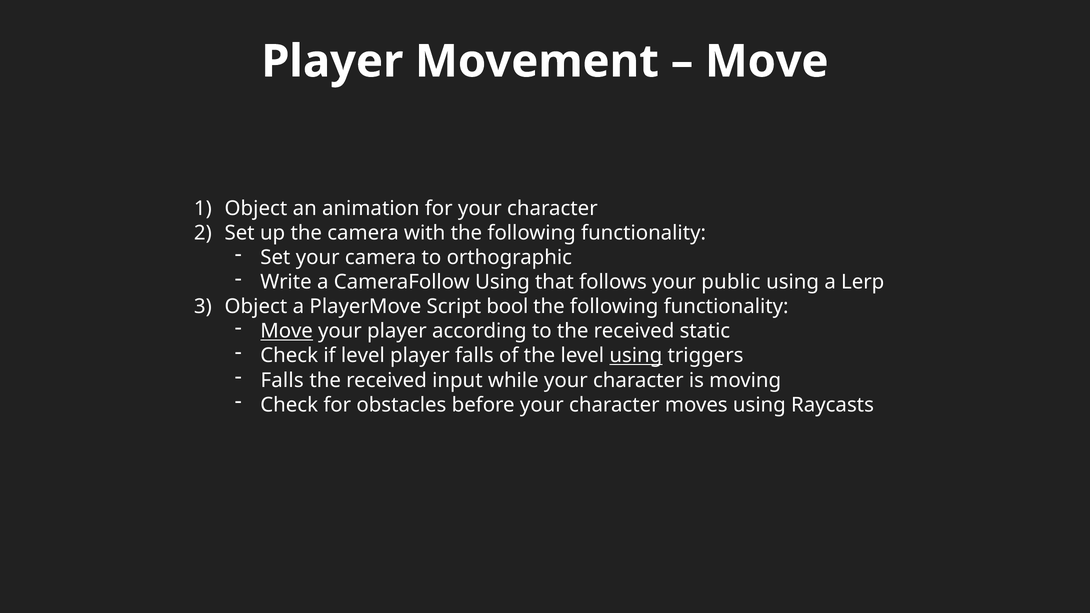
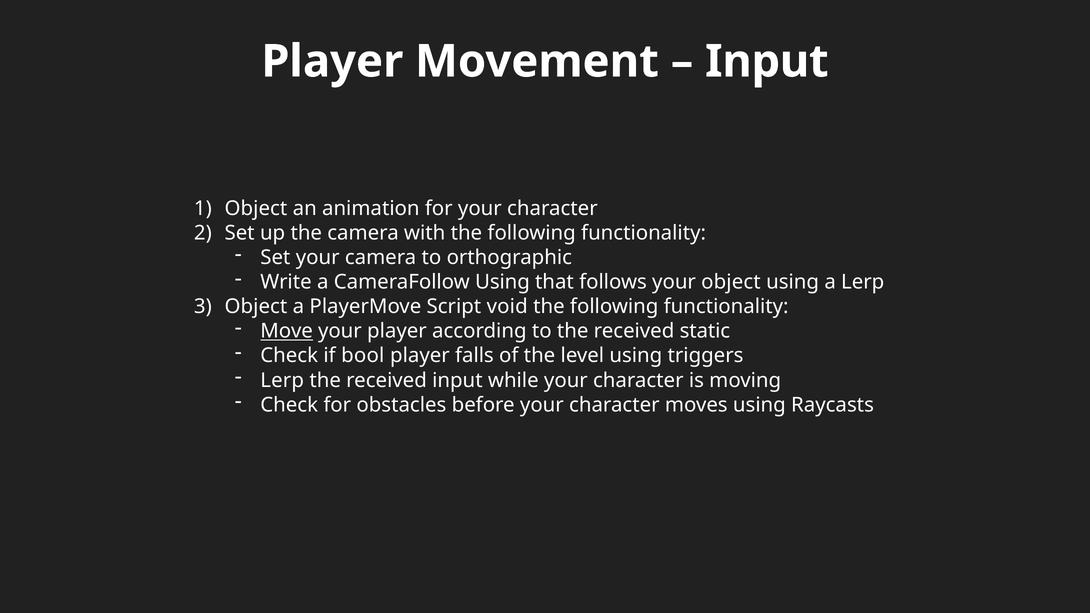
Move at (767, 62): Move -> Input
your public: public -> object
bool: bool -> void
if level: level -> bool
using at (636, 356) underline: present -> none
Falls at (282, 380): Falls -> Lerp
